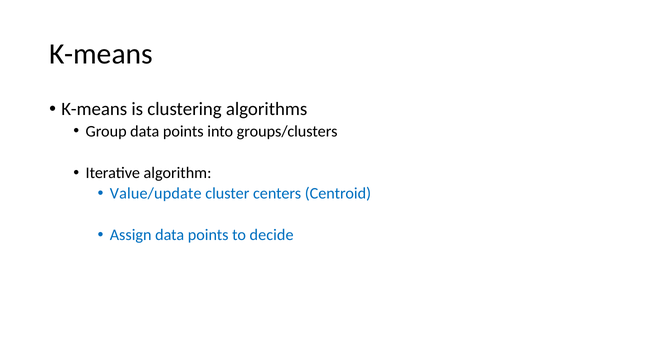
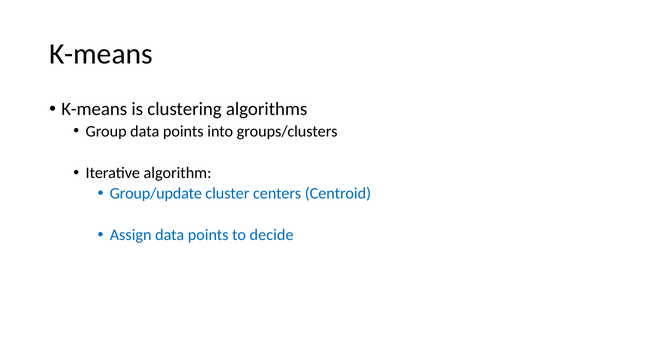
Value/update: Value/update -> Group/update
